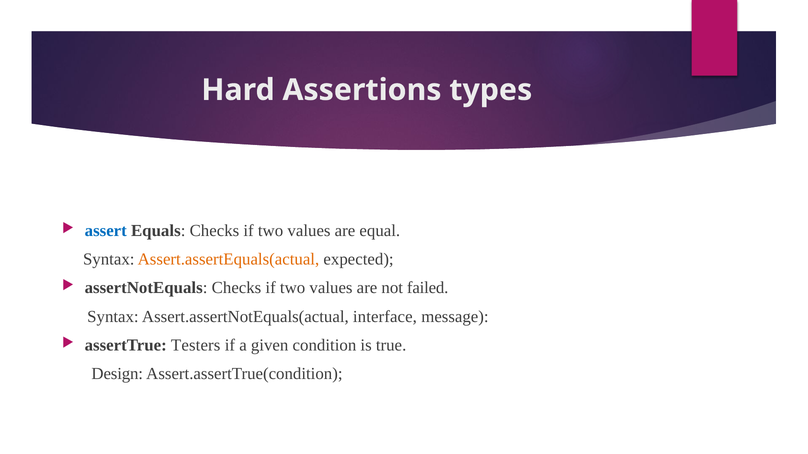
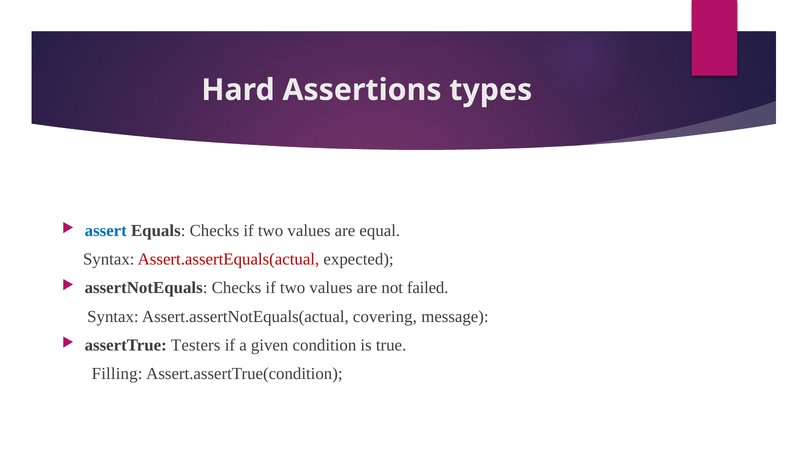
Assert.assertEquals(actual at (228, 260) colour: orange -> red
interface: interface -> covering
Design: Design -> Filling
